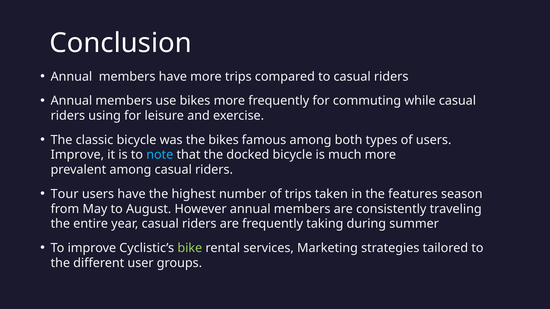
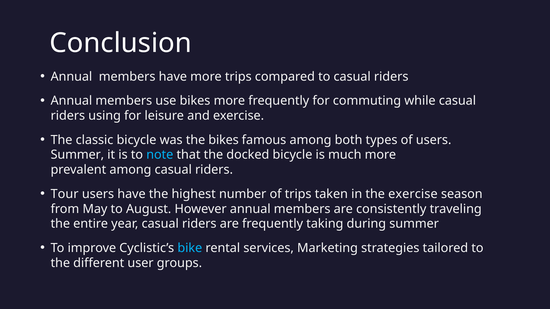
Improve at (77, 155): Improve -> Summer
the features: features -> exercise
bike colour: light green -> light blue
